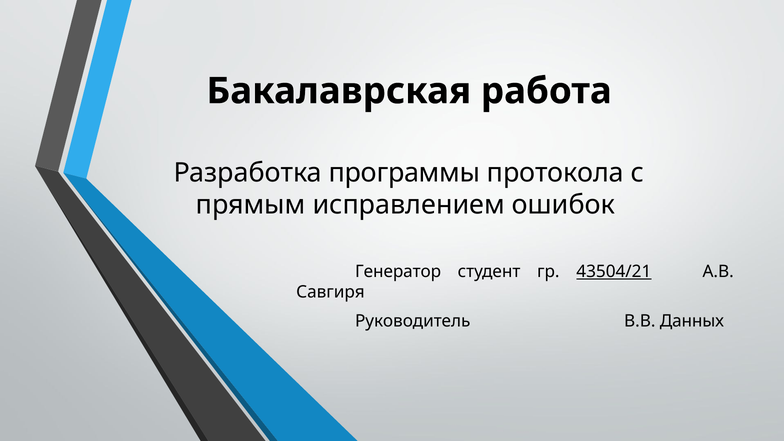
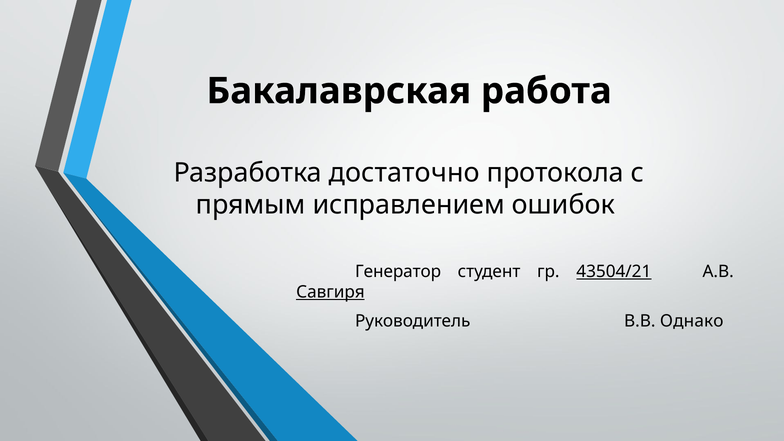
программы: программы -> достаточно
Савгиря underline: none -> present
Данных: Данных -> Однако
